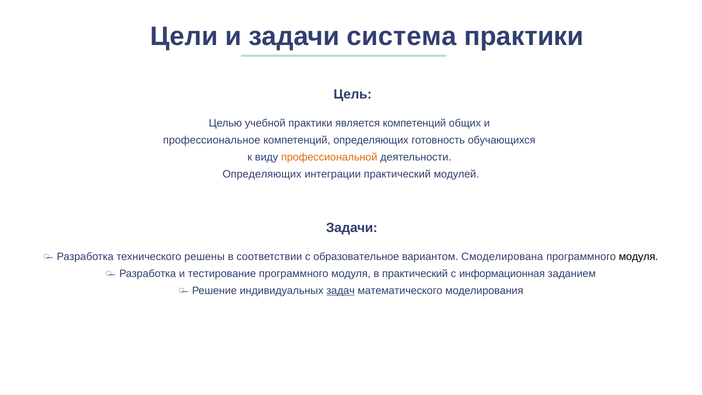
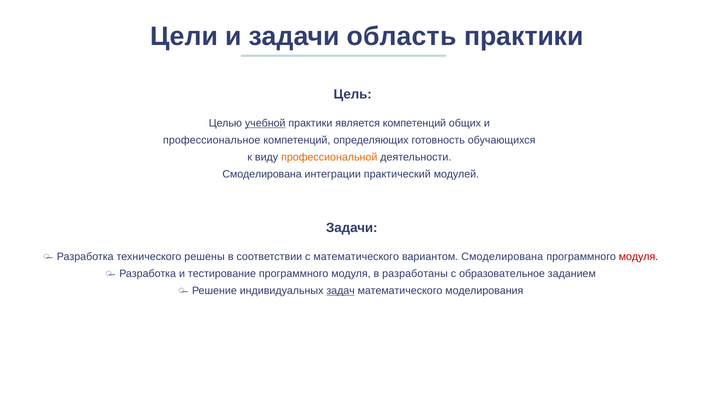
система: система -> область
учебной underline: none -> present
Определяющих at (262, 174): Определяющих -> Смоделирована
с образовательное: образовательное -> математического
модуля at (638, 257) colour: black -> red
в практический: практический -> разработаны
информационная: информационная -> образовательное
